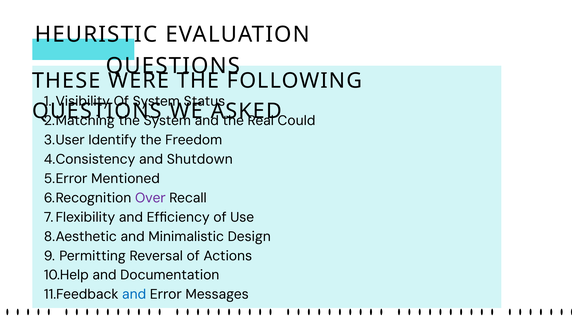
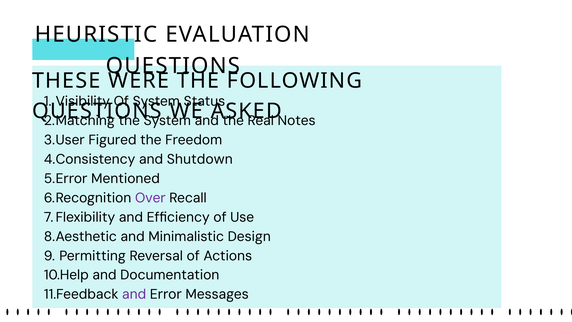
Could: Could -> Notes
Identify: Identify -> Figured
and at (134, 294) colour: blue -> purple
